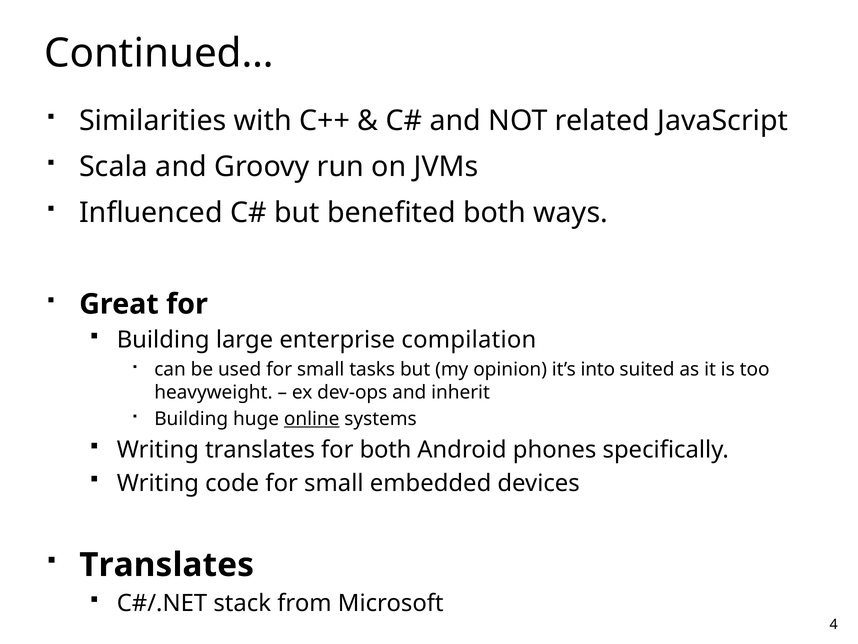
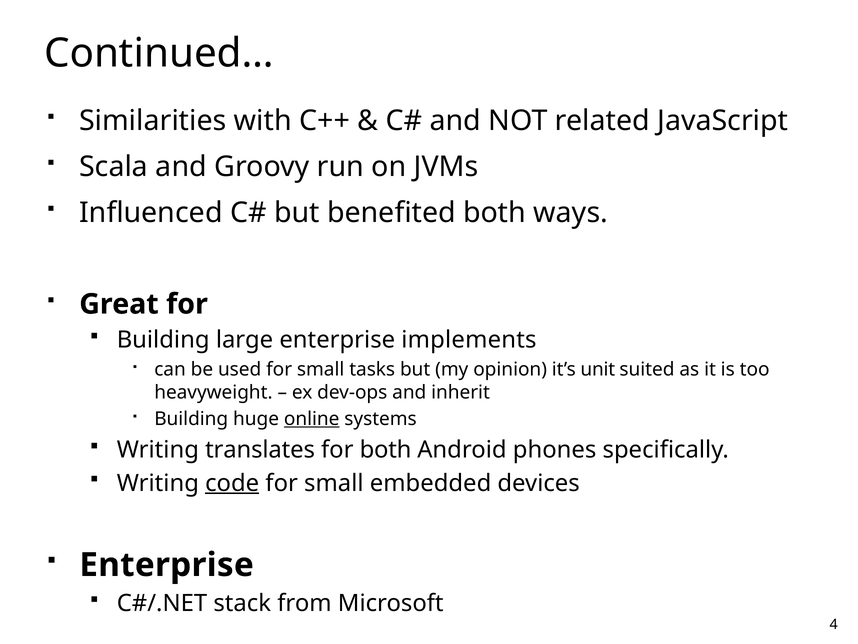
compilation: compilation -> implements
into: into -> unit
code underline: none -> present
Translates at (167, 565): Translates -> Enterprise
